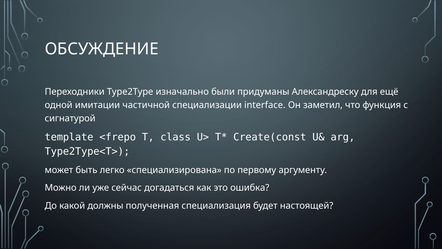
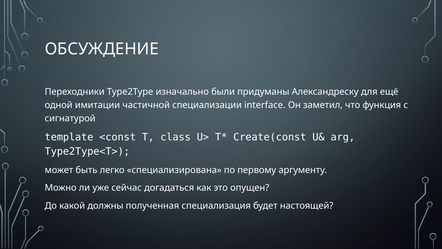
<frepo: <frepo -> <const
ошибка: ошибка -> опущен
